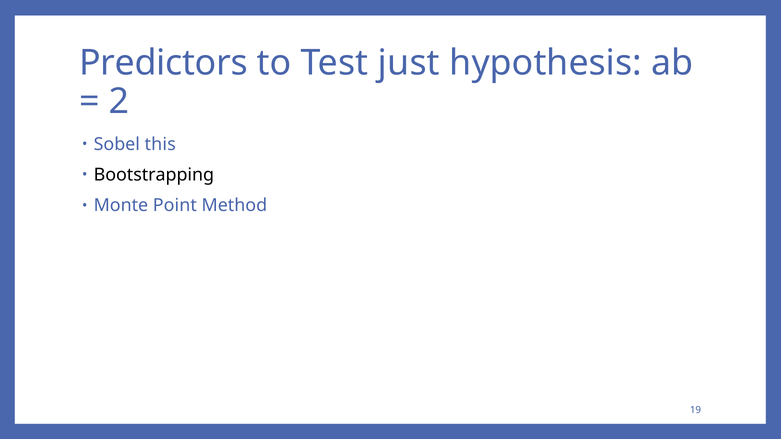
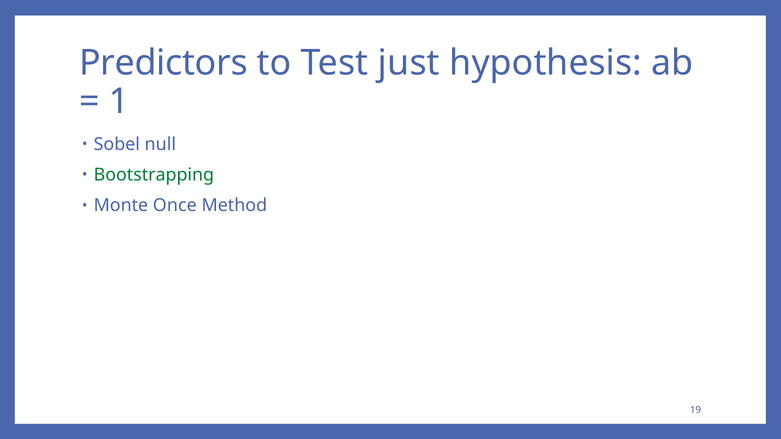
2: 2 -> 1
this: this -> null
Bootstrapping colour: black -> green
Point: Point -> Once
